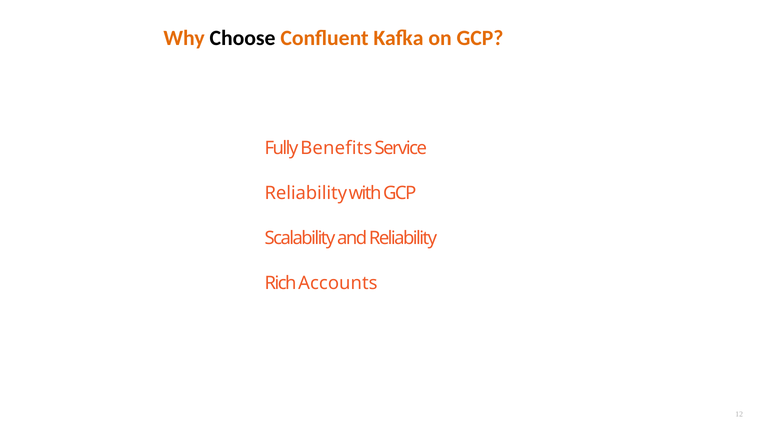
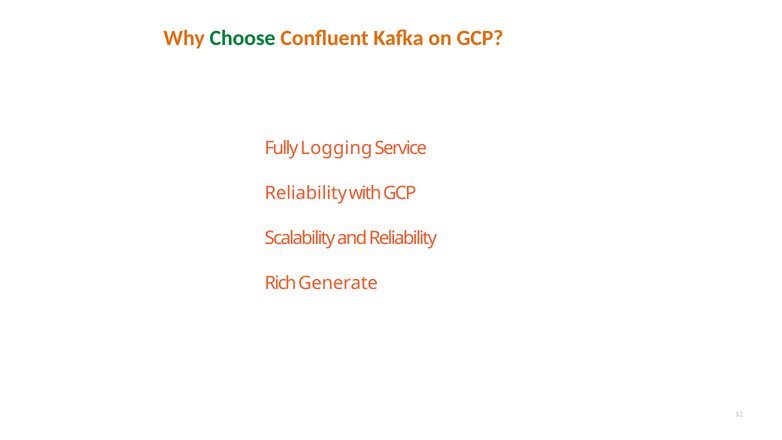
Choose colour: black -> green
Benefits: Benefits -> Logging
Accounts: Accounts -> Generate
